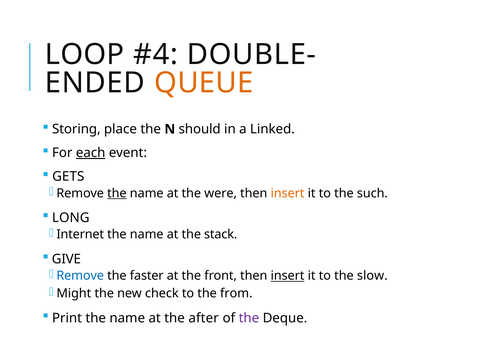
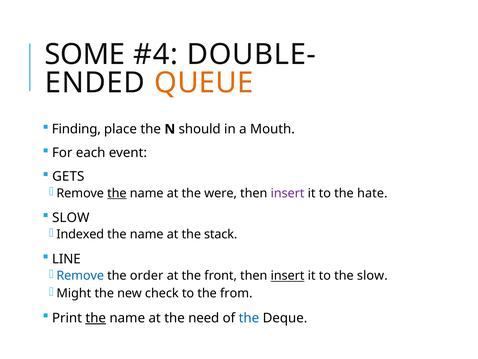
LOOP: LOOP -> SOME
Storing: Storing -> Finding
Linked: Linked -> Mouth
each underline: present -> none
insert at (288, 193) colour: orange -> purple
such: such -> hate
LONG at (71, 218): LONG -> SLOW
Internet: Internet -> Indexed
GIVE: GIVE -> LINE
faster: faster -> order
the at (96, 318) underline: none -> present
after: after -> need
the at (249, 318) colour: purple -> blue
